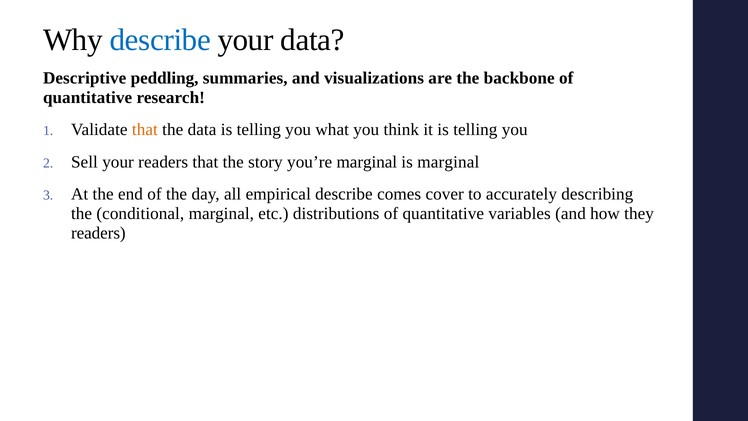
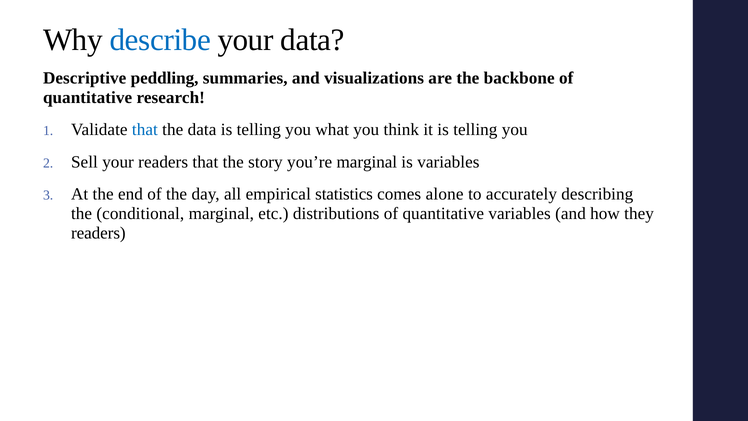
that at (145, 130) colour: orange -> blue
is marginal: marginal -> variables
empirical describe: describe -> statistics
cover: cover -> alone
